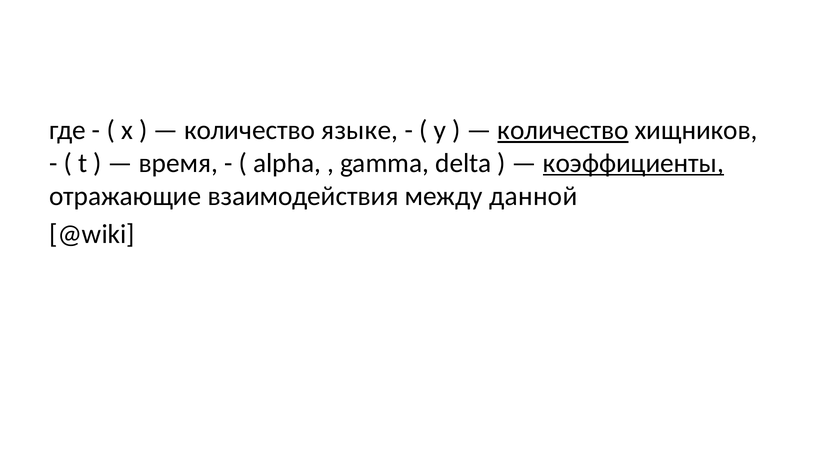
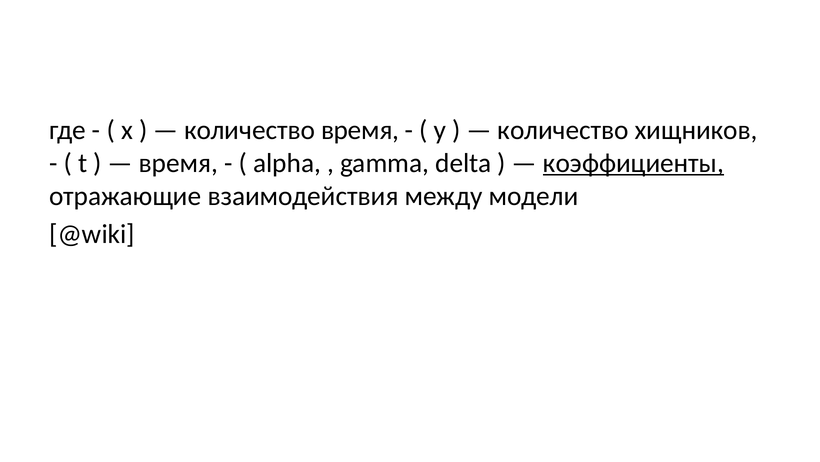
количество языке: языке -> время
количество at (563, 130) underline: present -> none
данной: данной -> модели
